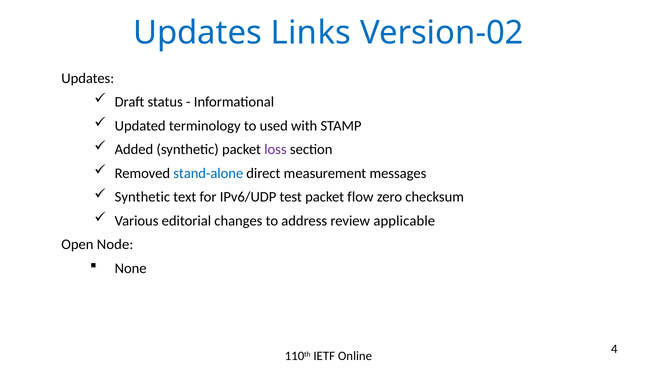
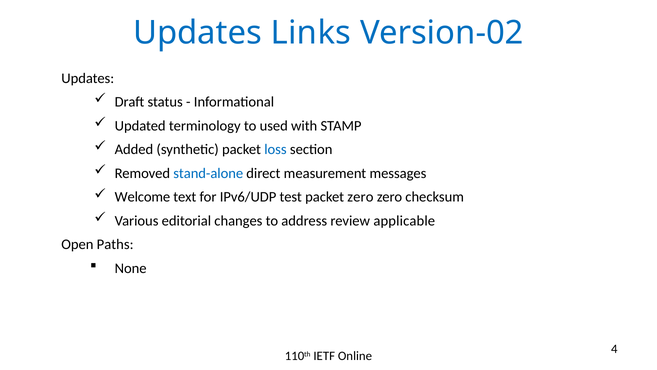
loss colour: purple -> blue
Synthetic at (142, 197): Synthetic -> Welcome
packet flow: flow -> zero
Node: Node -> Paths
